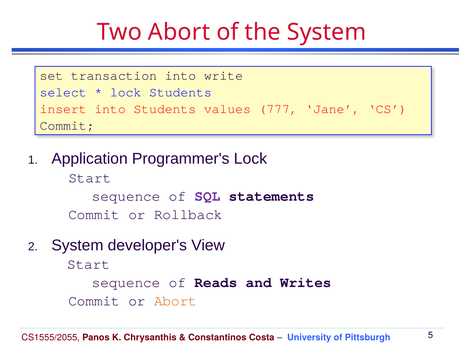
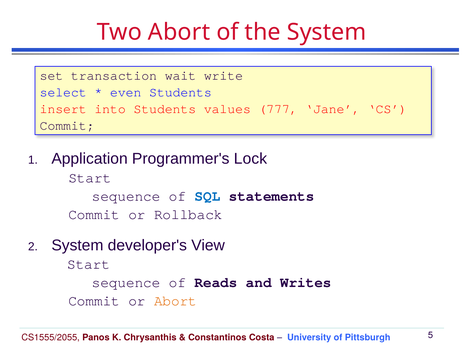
transaction into: into -> wait
lock at (126, 92): lock -> even
SQL colour: purple -> blue
